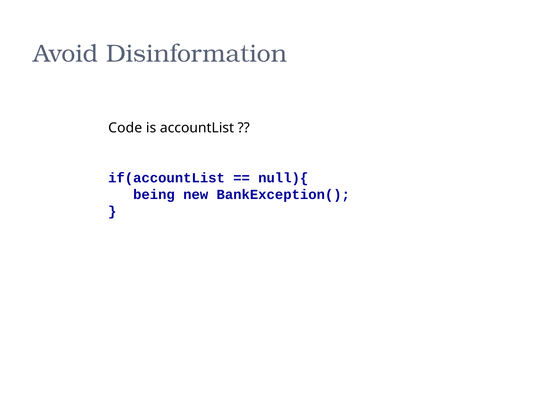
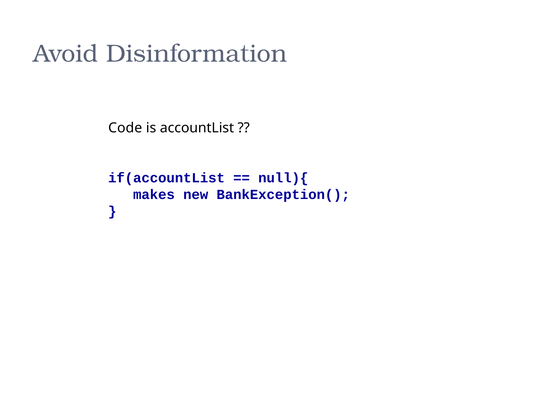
being: being -> makes
